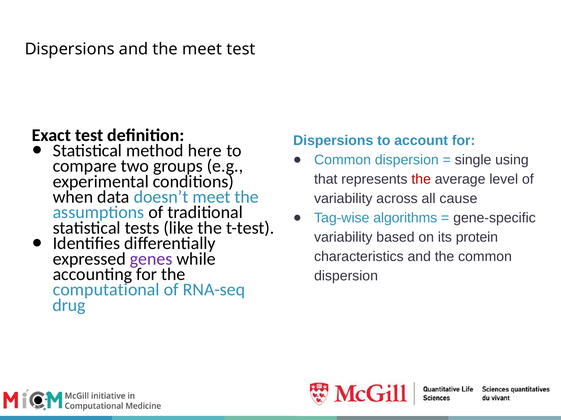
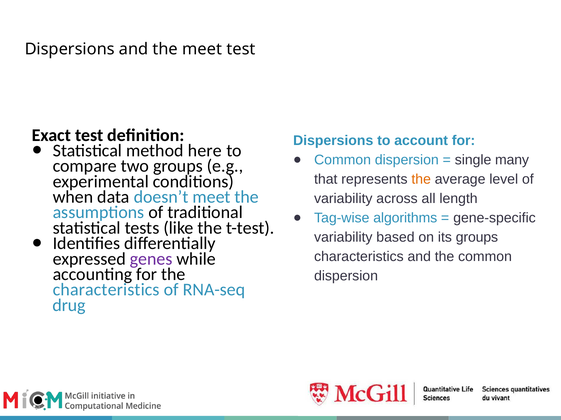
using: using -> many
the at (421, 180) colour: red -> orange
cause: cause -> length
its protein: protein -> groups
computational at (106, 290): computational -> characteristics
